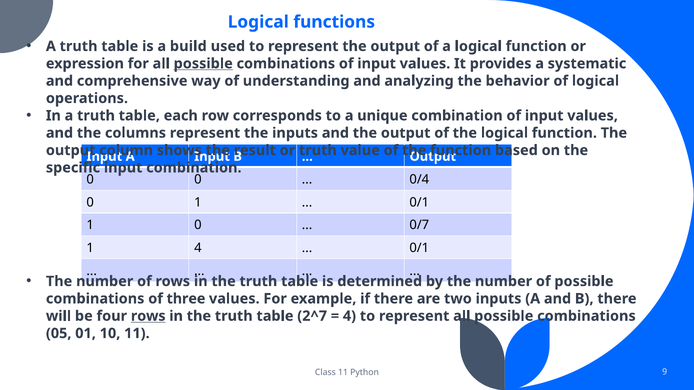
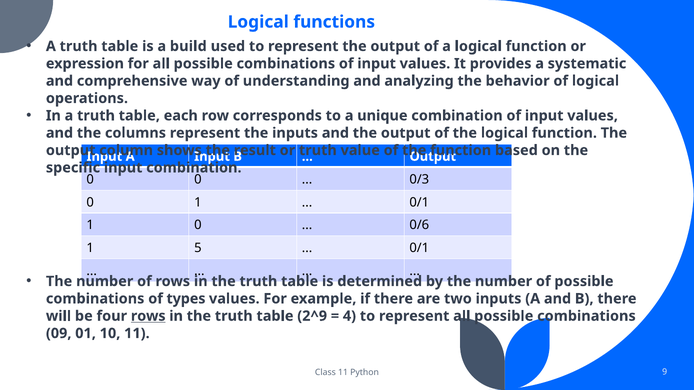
possible at (203, 64) underline: present -> none
0/4: 0/4 -> 0/3
0/7: 0/7 -> 0/6
1 4: 4 -> 5
three: three -> types
2^7: 2^7 -> 2^9
05: 05 -> 09
